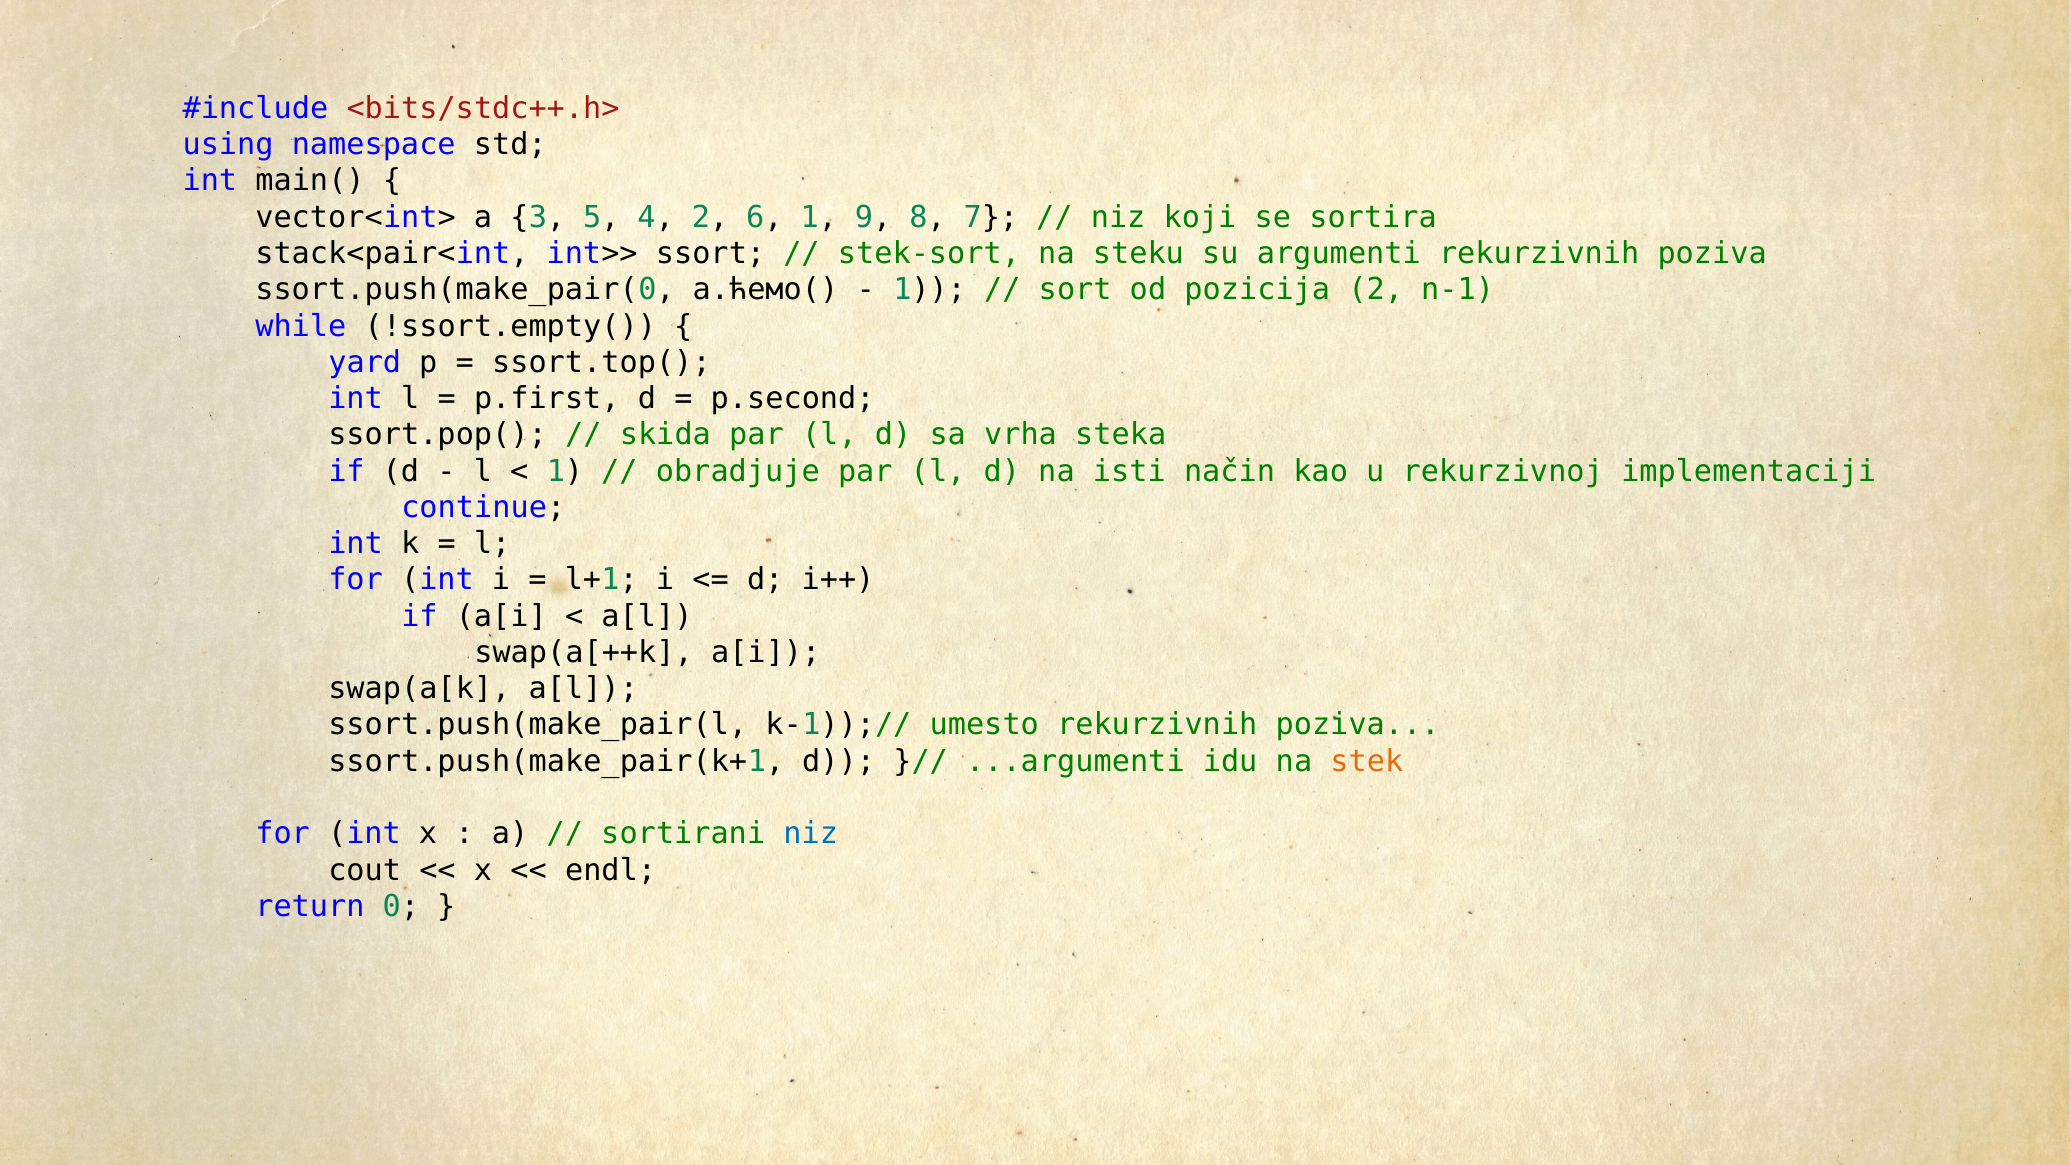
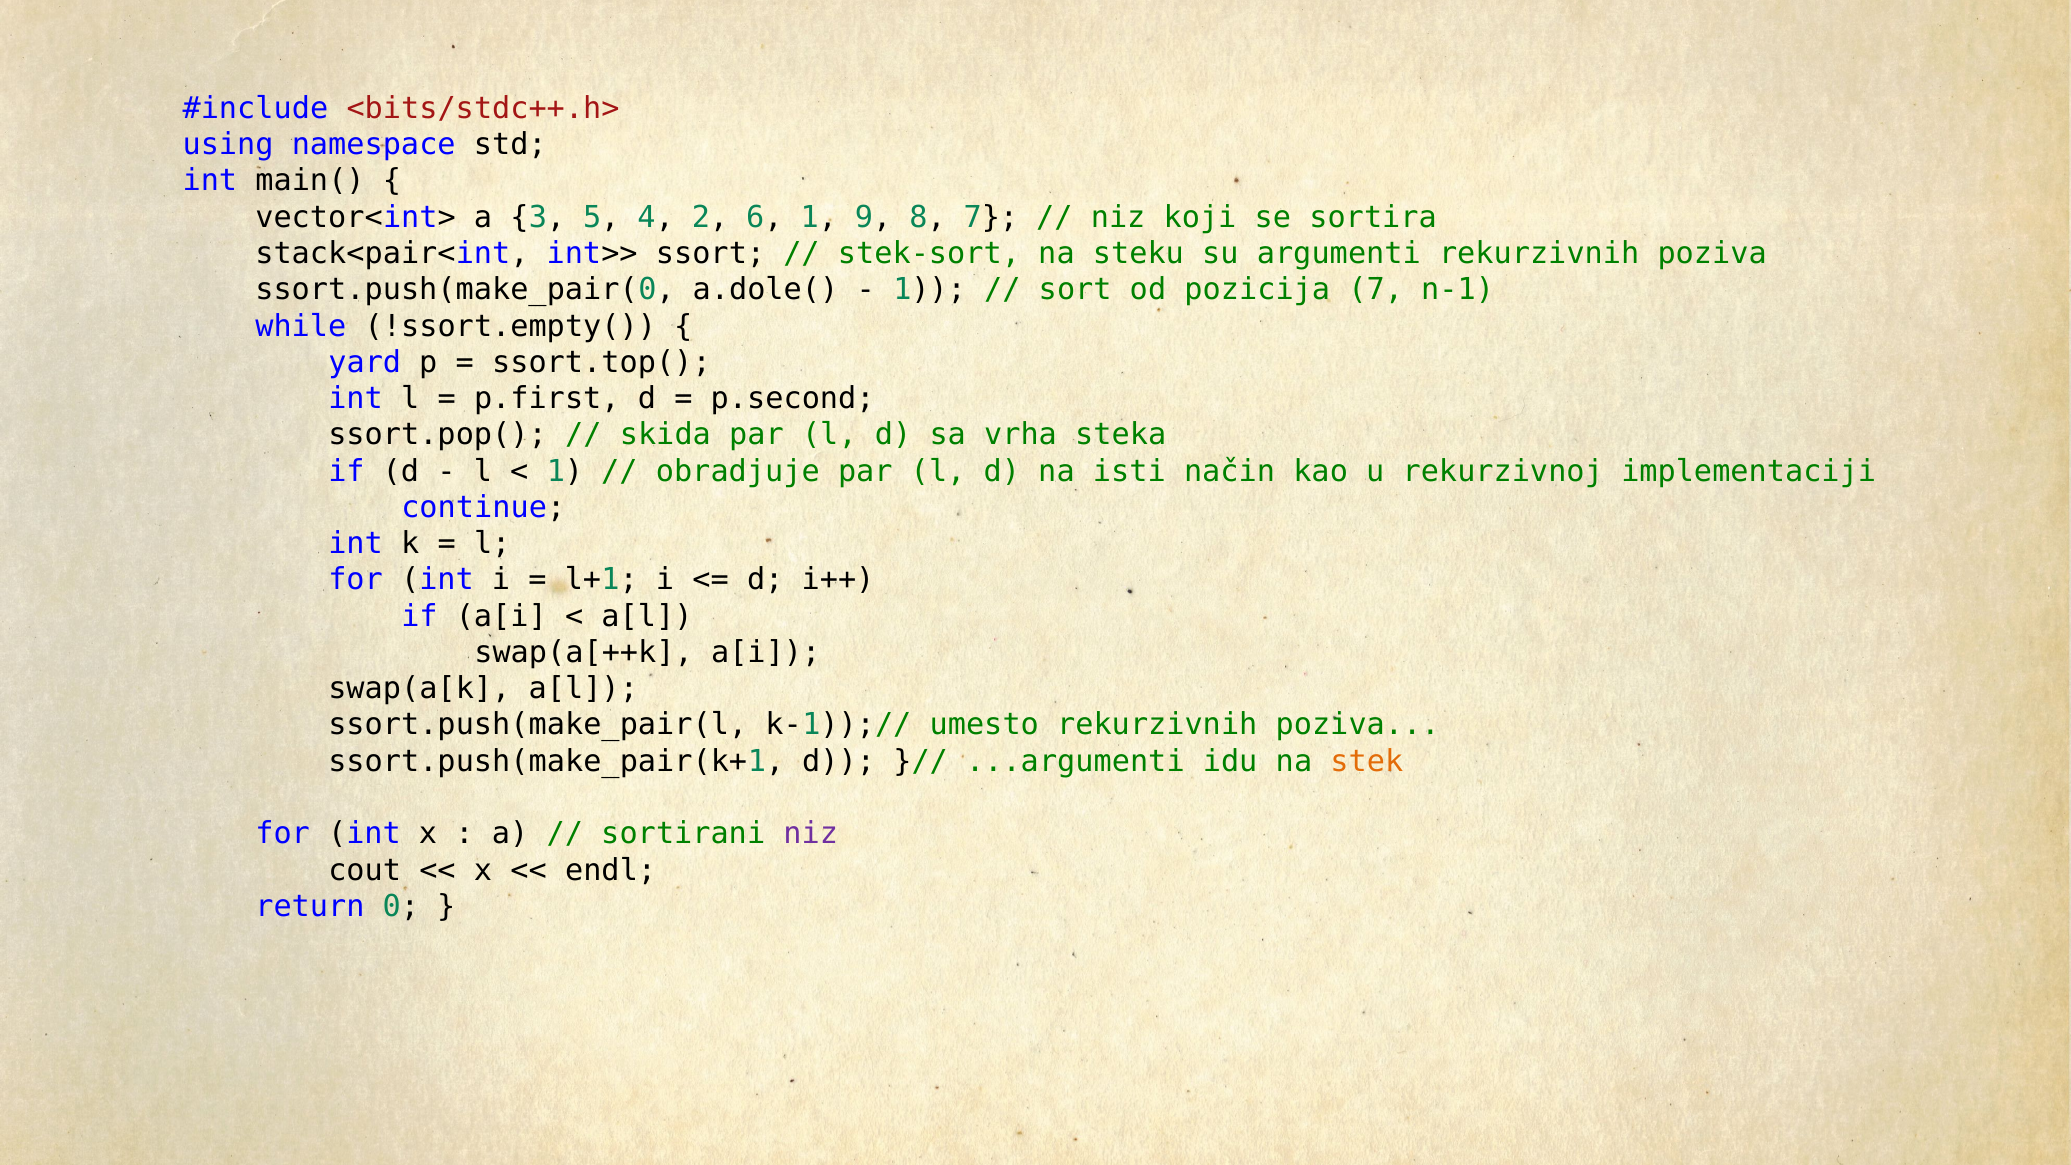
a.ћемо(: a.ћемо( -> a.dole(
pozicija 2: 2 -> 7
niz at (811, 834) colour: blue -> purple
